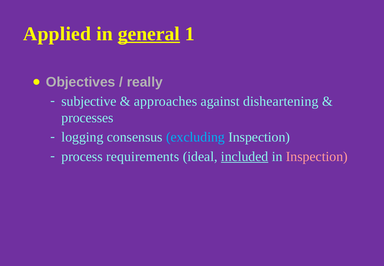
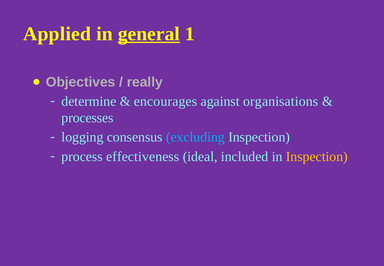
subjective: subjective -> determine
approaches: approaches -> encourages
disheartening: disheartening -> organisations
requirements: requirements -> effectiveness
included underline: present -> none
Inspection at (317, 156) colour: pink -> yellow
